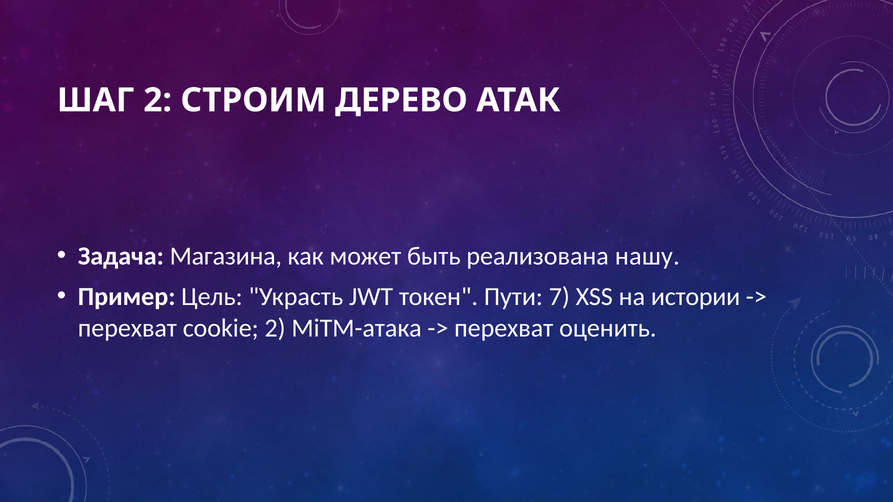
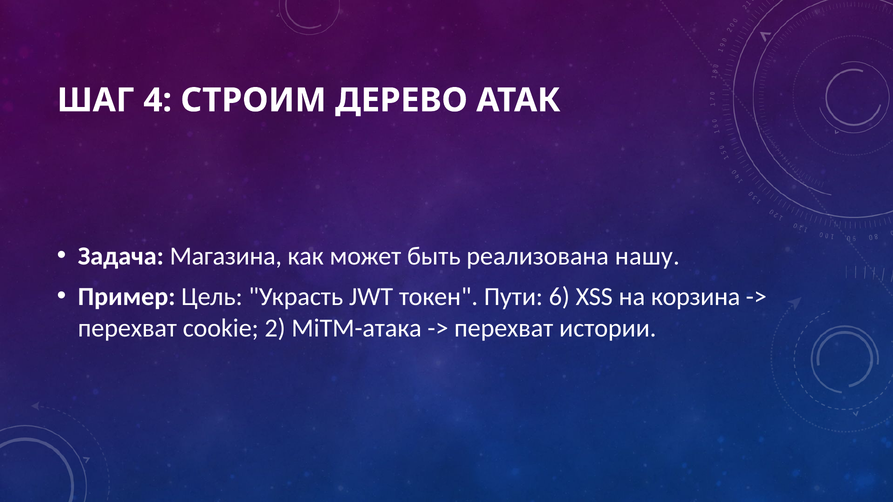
ШАГ 2: 2 -> 4
7: 7 -> 6
истории: истории -> корзина
оценить: оценить -> истории
